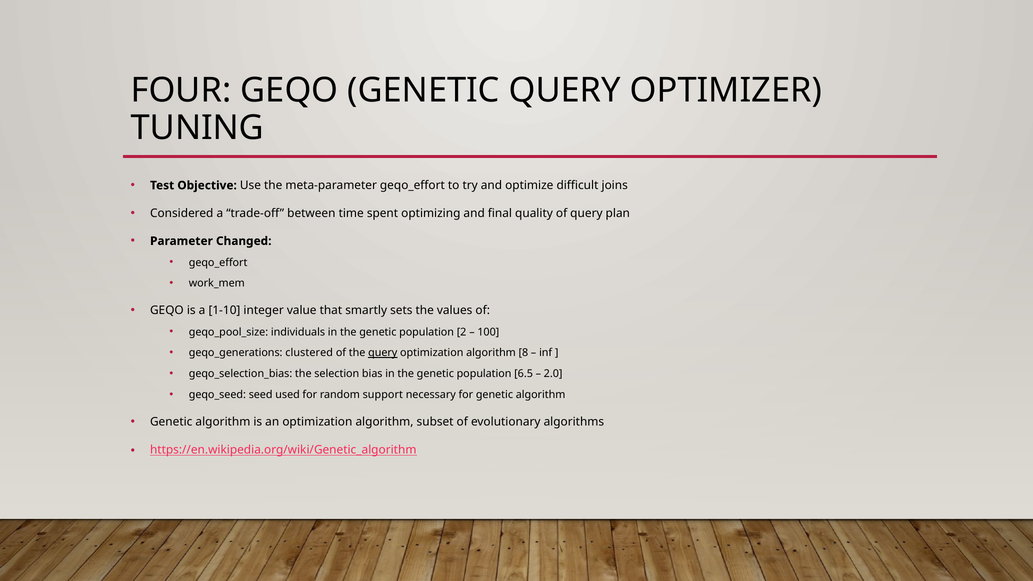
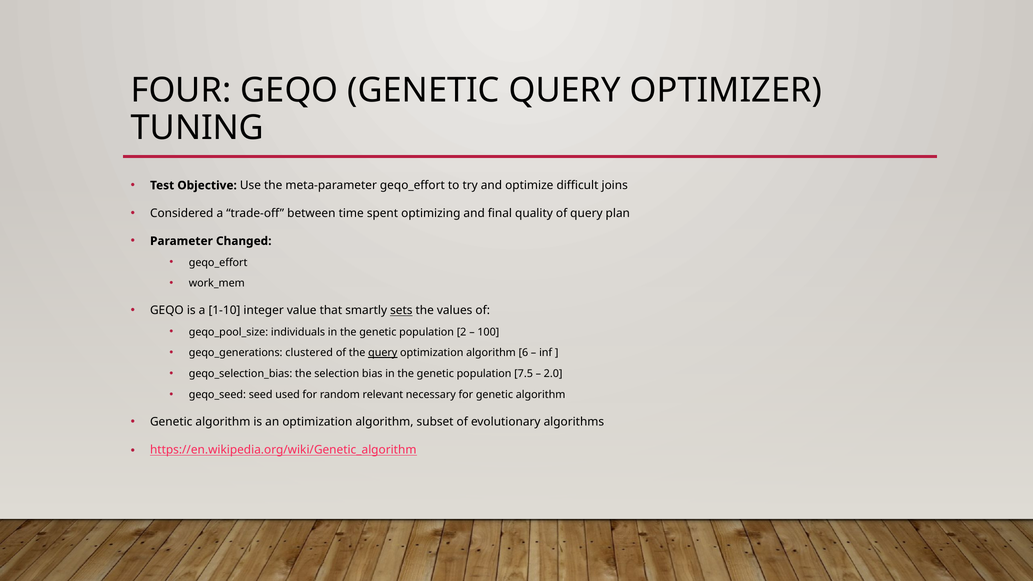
sets underline: none -> present
8: 8 -> 6
6.5: 6.5 -> 7.5
support: support -> relevant
